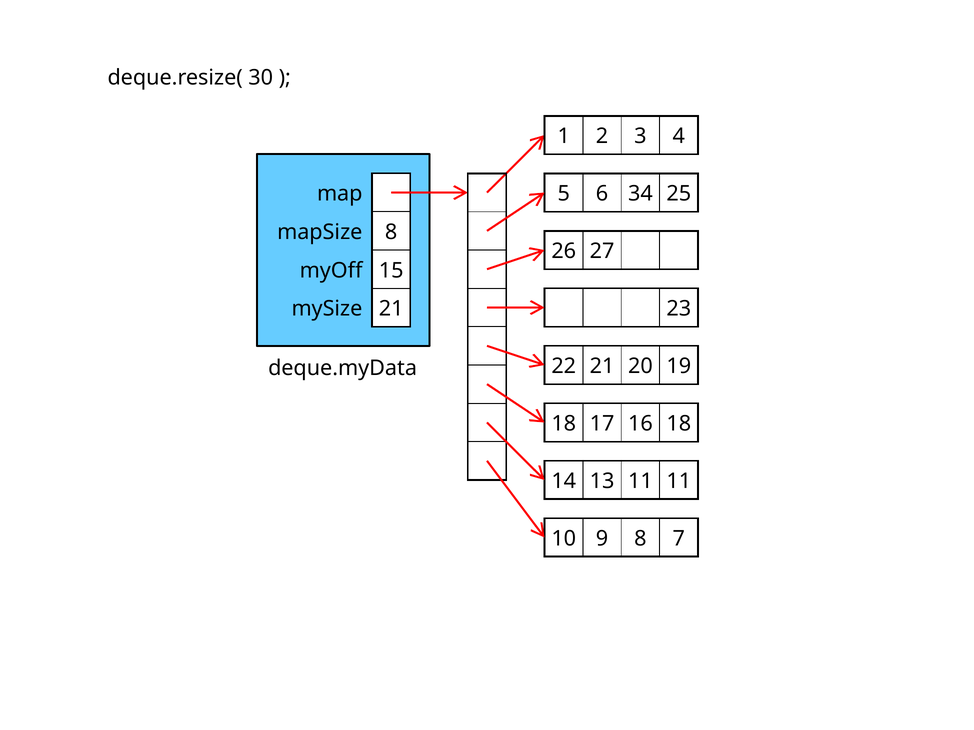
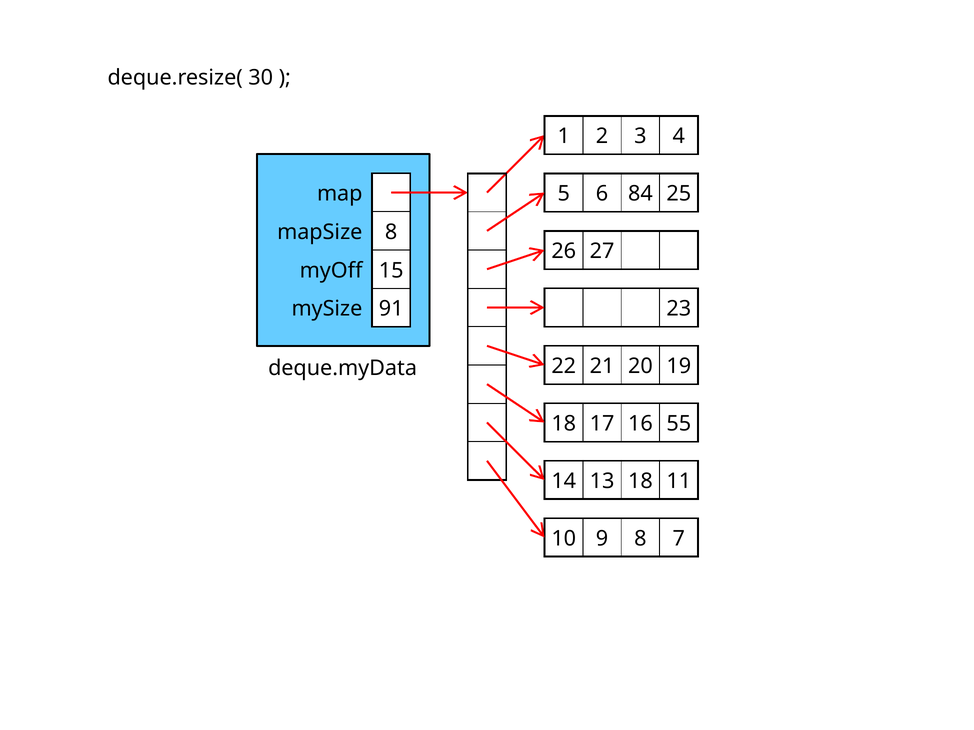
34: 34 -> 84
mySize 21: 21 -> 91
16 18: 18 -> 55
13 11: 11 -> 18
